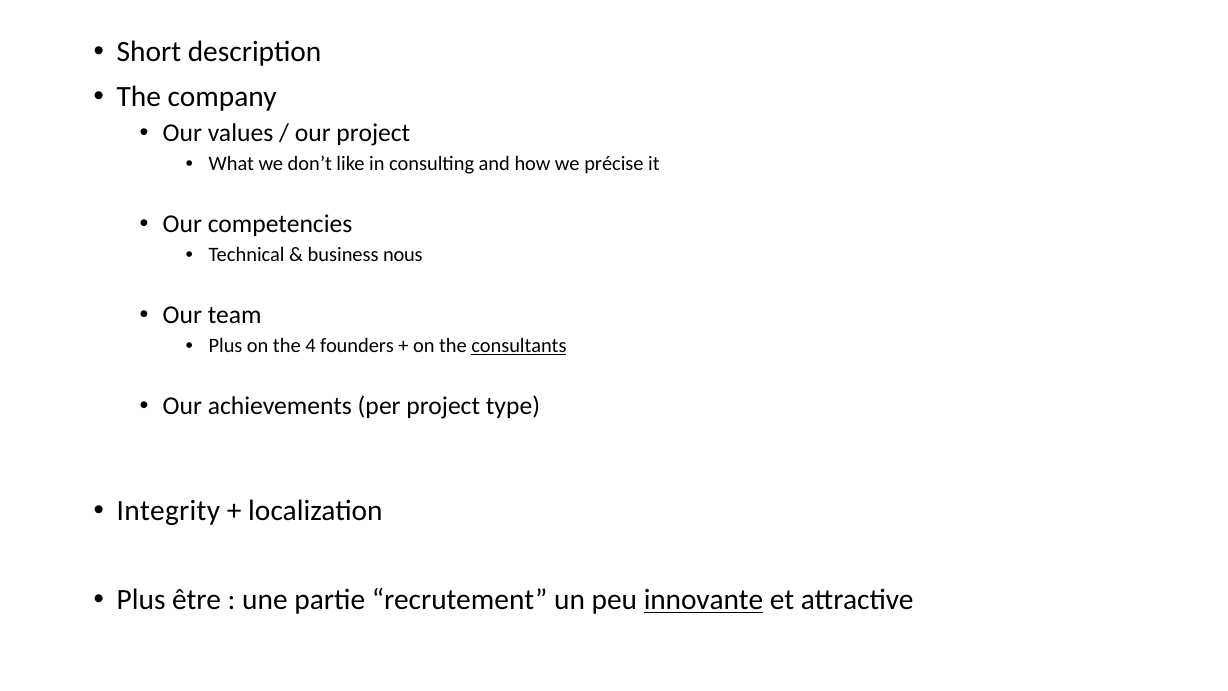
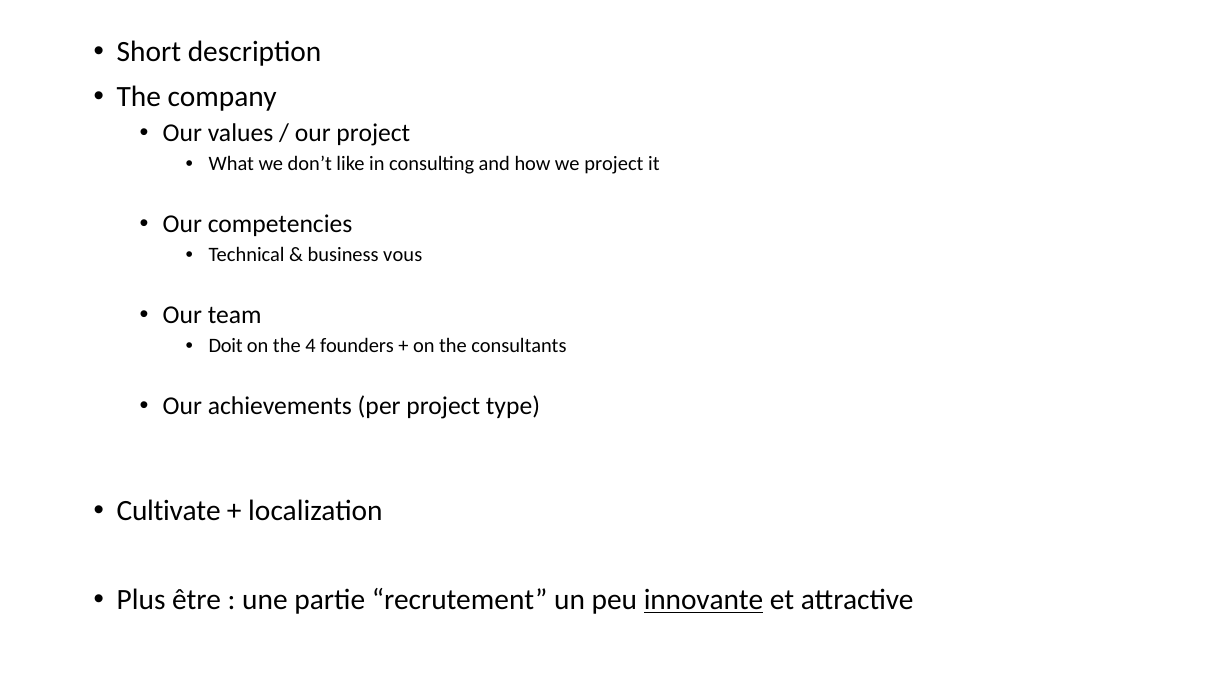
we précise: précise -> project
nous: nous -> vous
Plus at (226, 346): Plus -> Doit
consultants underline: present -> none
Integrity: Integrity -> Cultivate
